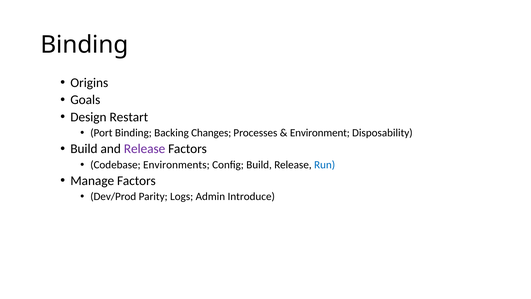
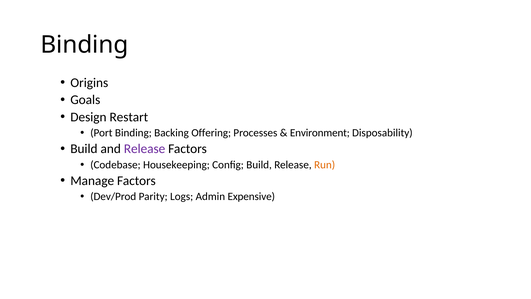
Changes: Changes -> Offering
Environments: Environments -> Housekeeping
Run colour: blue -> orange
Introduce: Introduce -> Expensive
